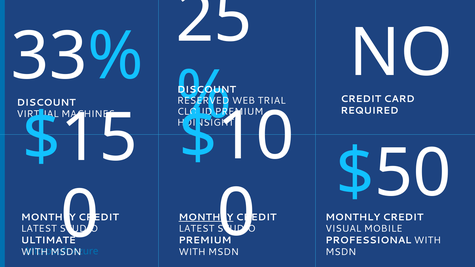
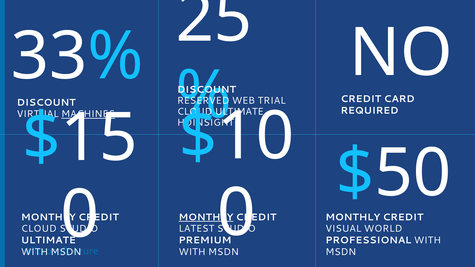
PREMIUM at (240, 112): PREMIUM -> ULTIMATE
MACHINES underline: none -> present
LATEST at (39, 229): LATEST -> CLOUD
MOBILE: MOBILE -> WORLD
